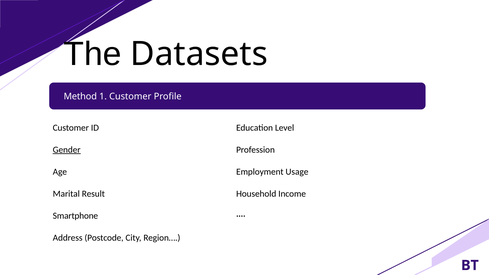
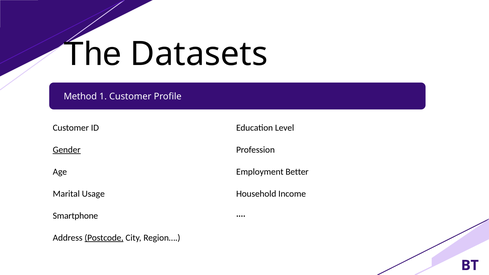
Usage: Usage -> Better
Result: Result -> Usage
Postcode underline: none -> present
